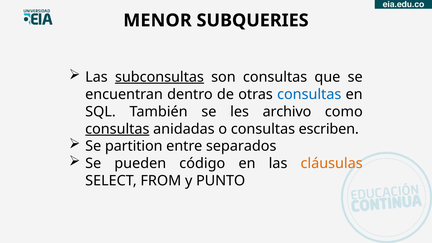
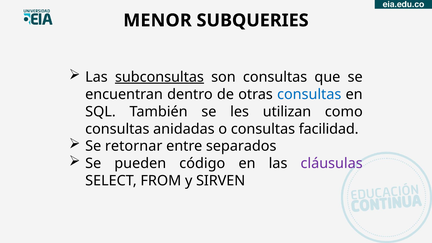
archivo: archivo -> utilizan
consultas at (117, 129) underline: present -> none
escriben: escriben -> facilidad
partition: partition -> retornar
cláusulas colour: orange -> purple
PUNTO: PUNTO -> SIRVEN
